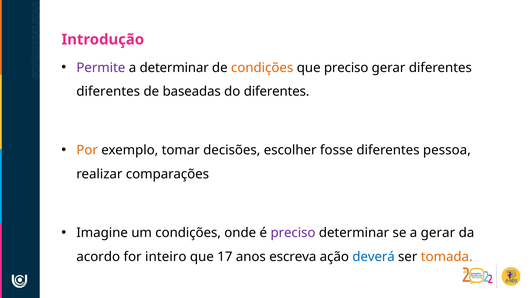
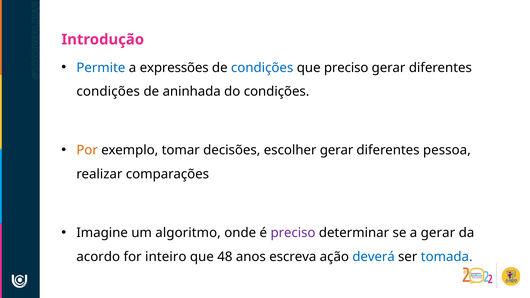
Permite colour: purple -> blue
a determinar: determinar -> expressões
condições at (262, 68) colour: orange -> blue
diferentes at (108, 92): diferentes -> condições
baseadas: baseadas -> aninhada
do diferentes: diferentes -> condições
escolher fosse: fosse -> gerar
um condições: condições -> algoritmo
17: 17 -> 48
tomada colour: orange -> blue
